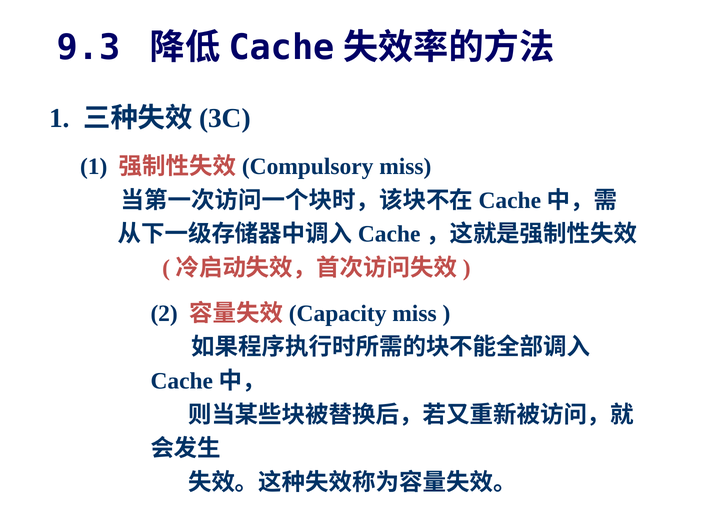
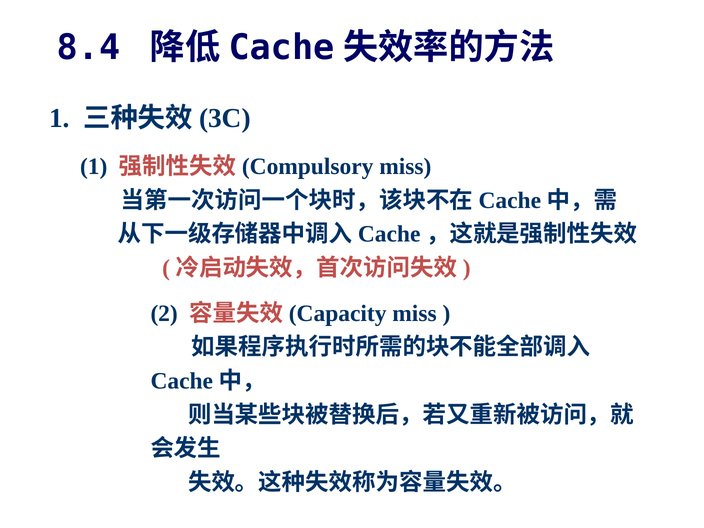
9.3: 9.3 -> 8.4
